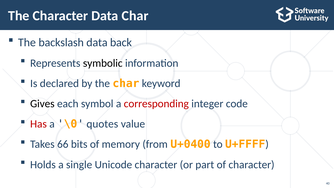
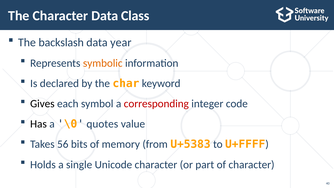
Data Char: Char -> Class
back: back -> year
symbolic colour: black -> orange
Has colour: red -> black
66: 66 -> 56
U+0400: U+0400 -> U+5383
